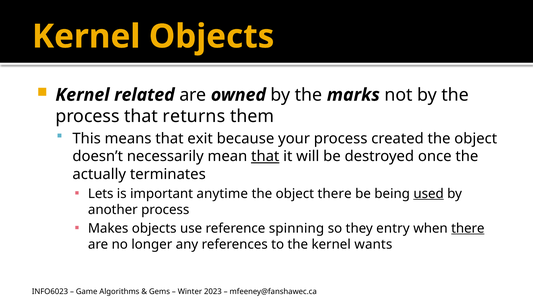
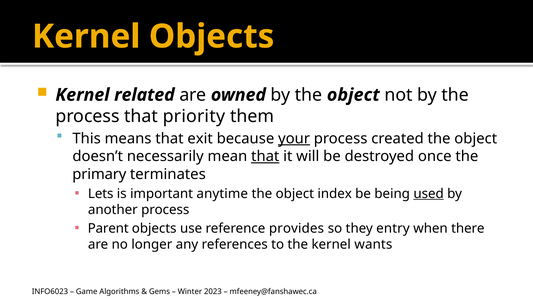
by the marks: marks -> object
returns: returns -> priority
your underline: none -> present
actually: actually -> primary
object there: there -> index
Makes: Makes -> Parent
spinning: spinning -> provides
there at (468, 228) underline: present -> none
